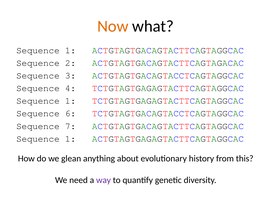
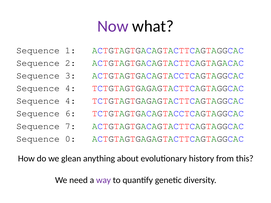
Now colour: orange -> purple
1 at (70, 101): 1 -> 4
1 at (70, 139): 1 -> 0
